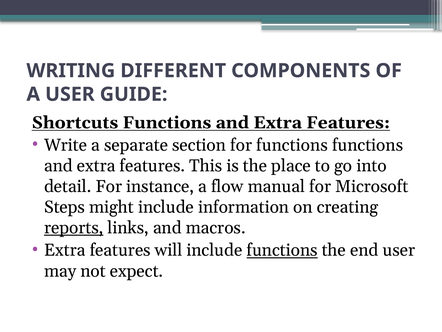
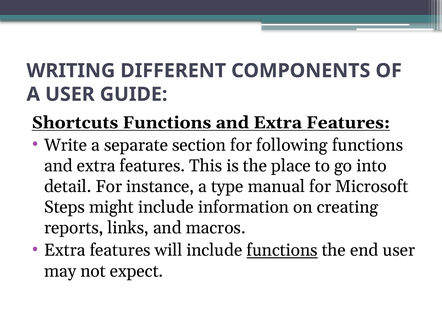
for functions: functions -> following
flow: flow -> type
reports underline: present -> none
